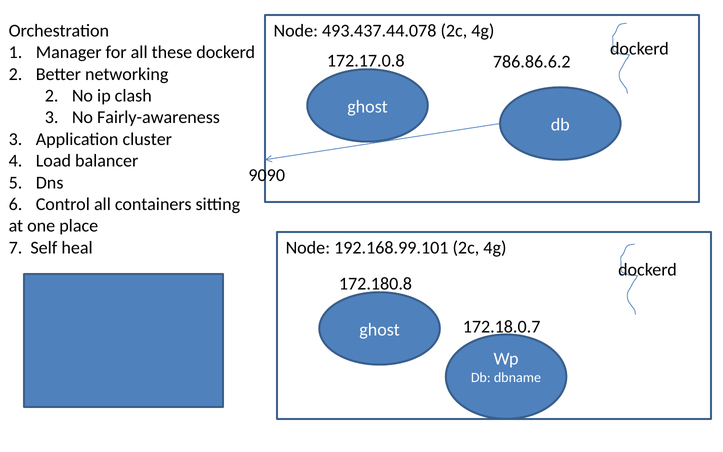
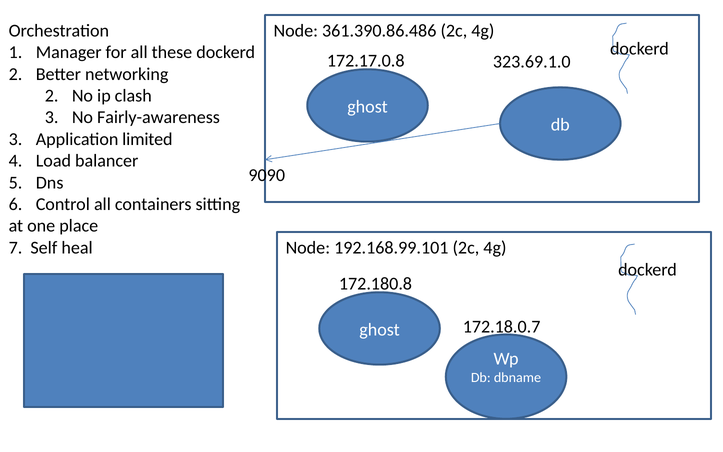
493.437.44.078: 493.437.44.078 -> 361.390.86.486
786.86.6.2: 786.86.6.2 -> 323.69.1.0
cluster: cluster -> limited
